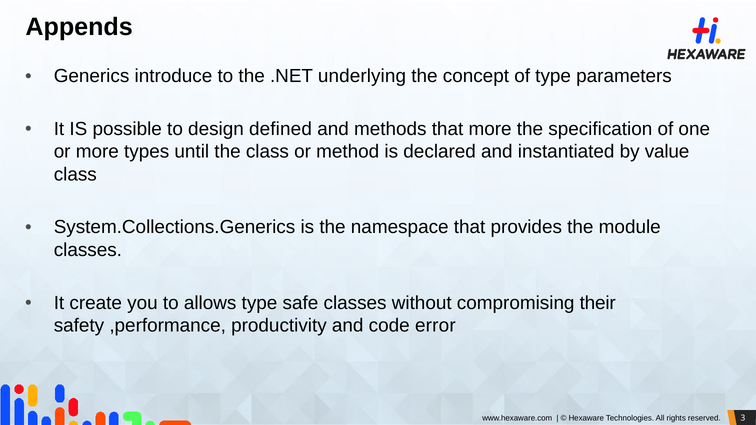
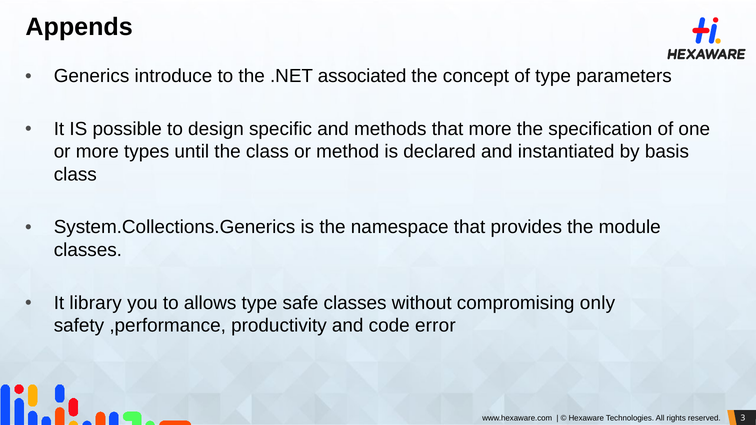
underlying: underlying -> associated
defined: defined -> specific
value: value -> basis
create: create -> library
their: their -> only
